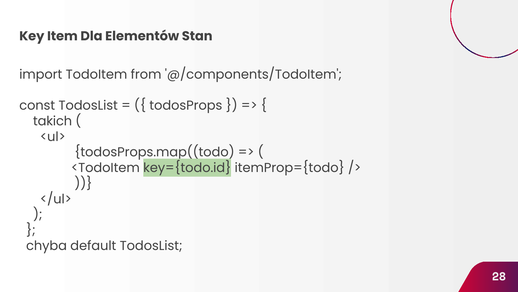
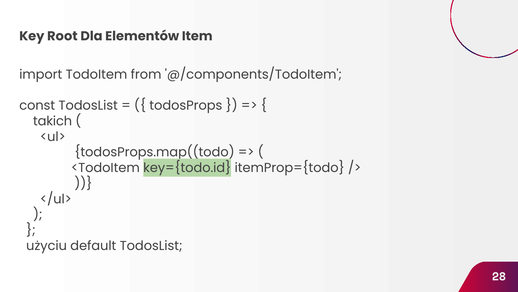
Item: Item -> Root
Stan: Stan -> Item
chyba: chyba -> użyciu
